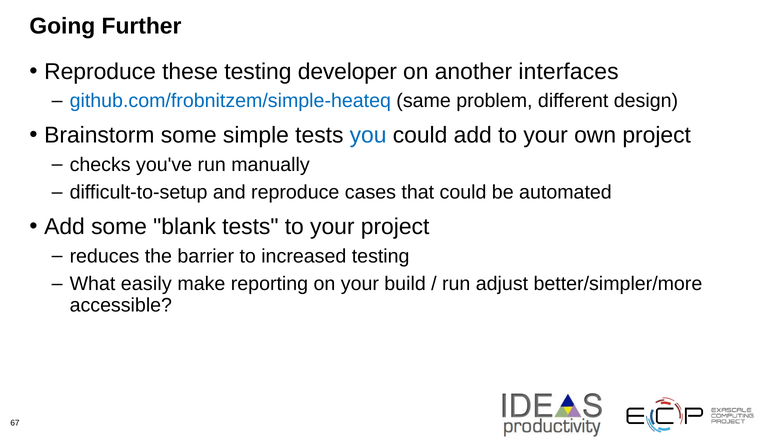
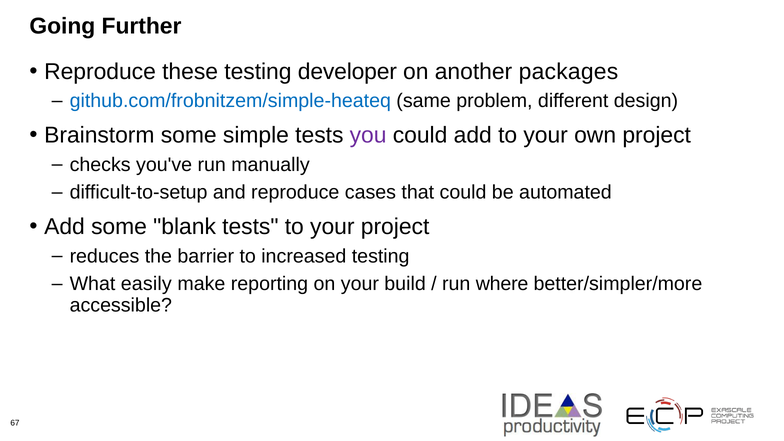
interfaces: interfaces -> packages
you colour: blue -> purple
adjust: adjust -> where
